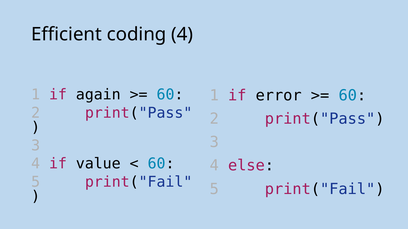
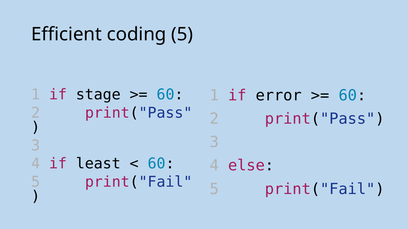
coding 4: 4 -> 5
again: again -> stage
value: value -> least
